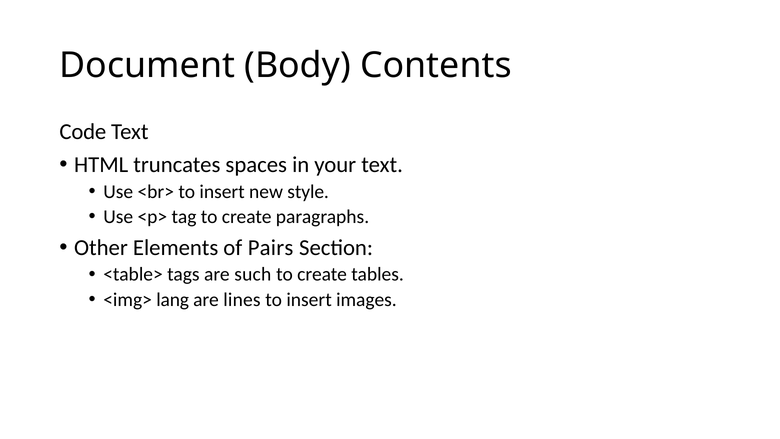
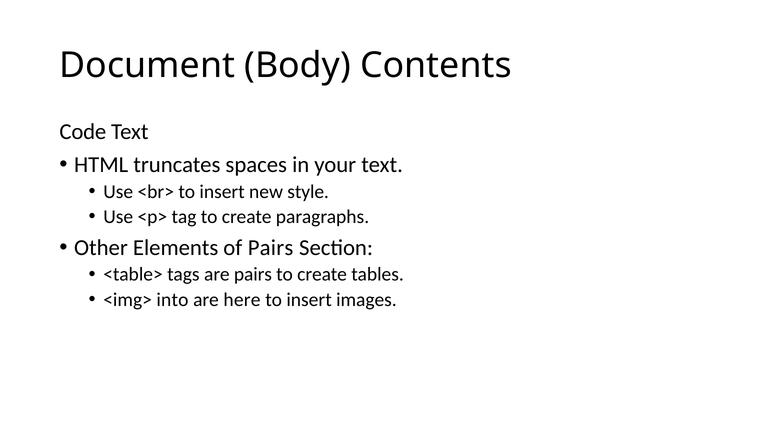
are such: such -> pairs
lang: lang -> into
lines: lines -> here
